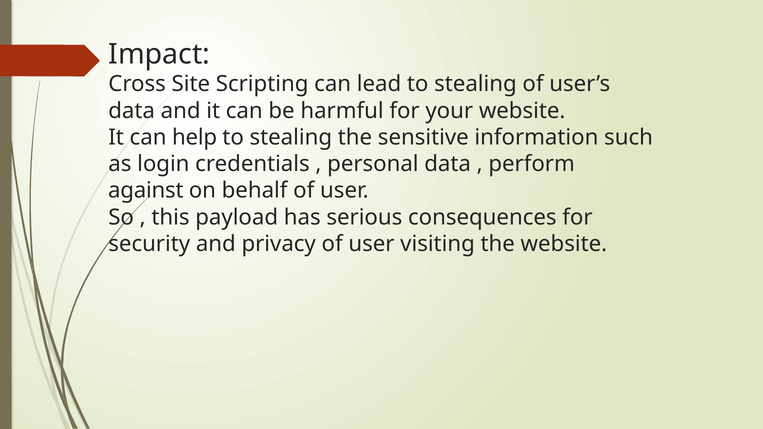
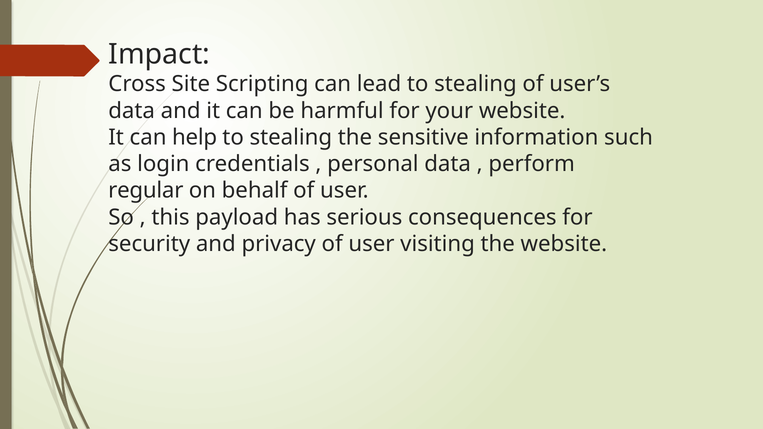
against: against -> regular
